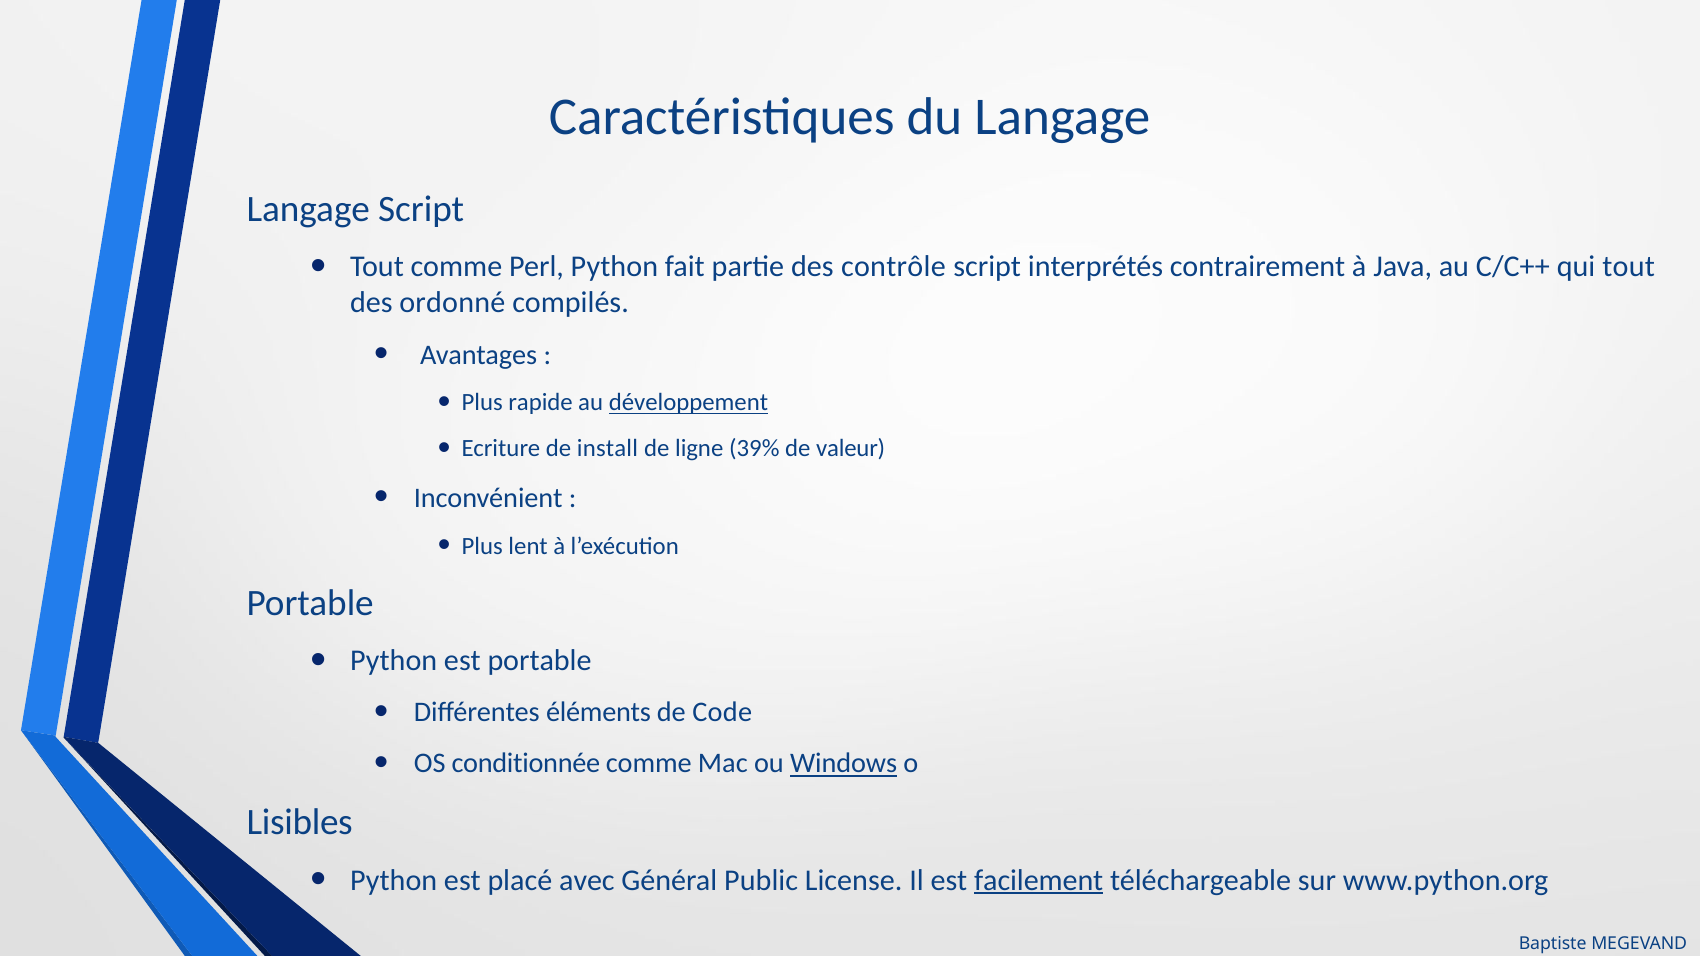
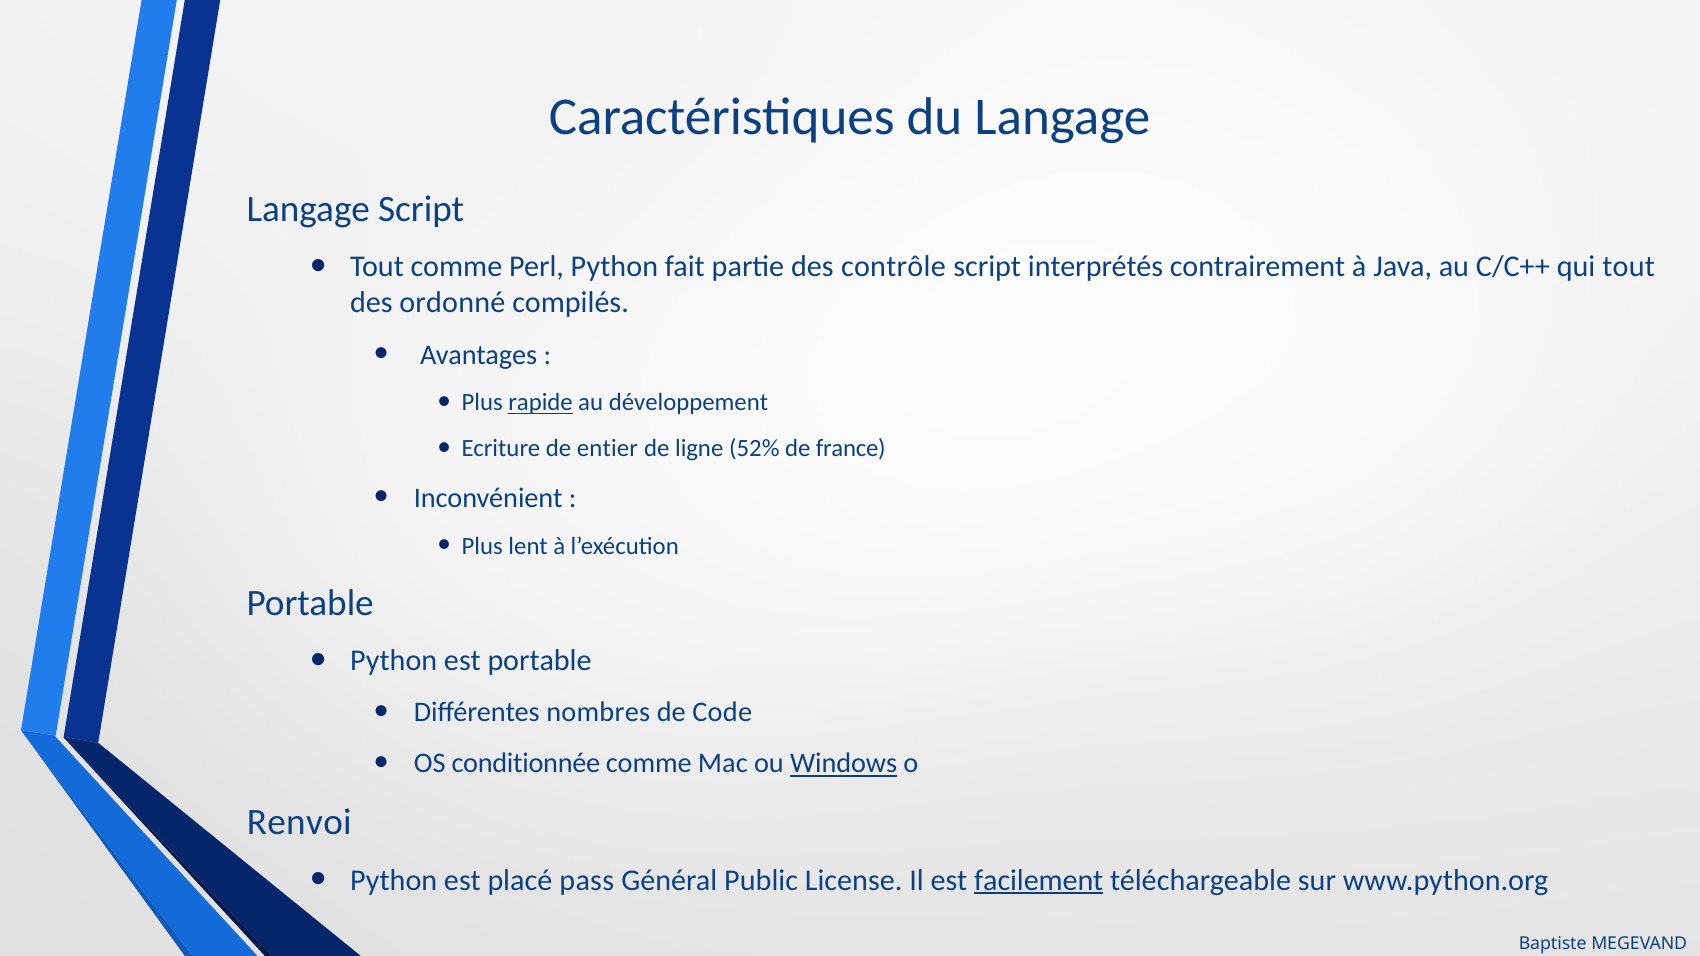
rapide underline: none -> present
développement underline: present -> none
install: install -> entier
39%: 39% -> 52%
valeur: valeur -> france
éléments: éléments -> nombres
Lisibles: Lisibles -> Renvoi
avec: avec -> pass
